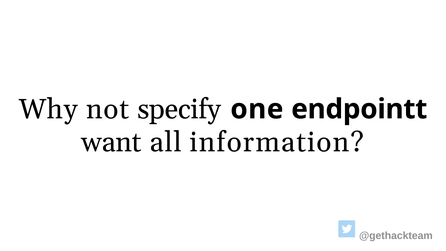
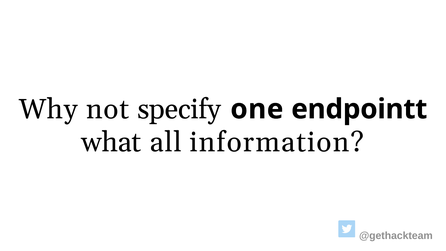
want: want -> what
